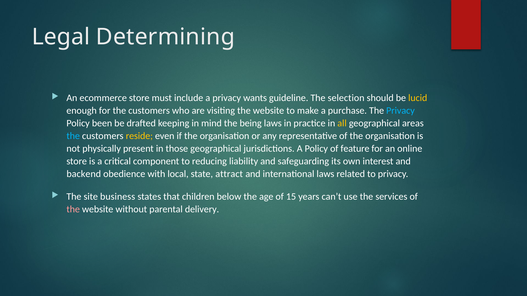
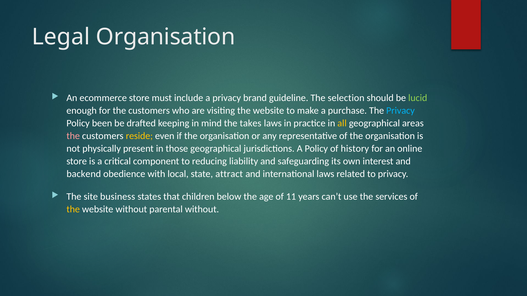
Legal Determining: Determining -> Organisation
wants: wants -> brand
lucid colour: yellow -> light green
being: being -> takes
the at (73, 136) colour: light blue -> pink
feature: feature -> history
15: 15 -> 11
the at (73, 210) colour: pink -> yellow
parental delivery: delivery -> without
